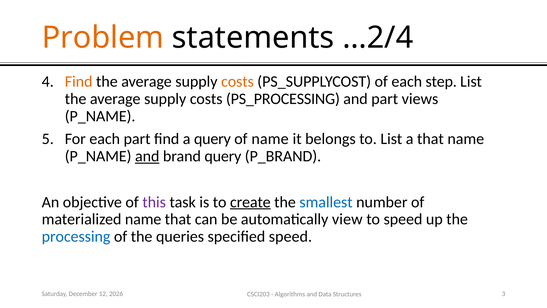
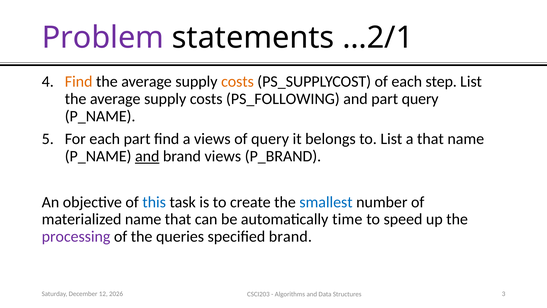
Problem colour: orange -> purple
…2/4: …2/4 -> …2/1
PS_PROCESSING: PS_PROCESSING -> PS_FOLLOWING
part views: views -> query
a query: query -> views
of name: name -> query
brand query: query -> views
this colour: purple -> blue
create underline: present -> none
view: view -> time
processing colour: blue -> purple
specified speed: speed -> brand
